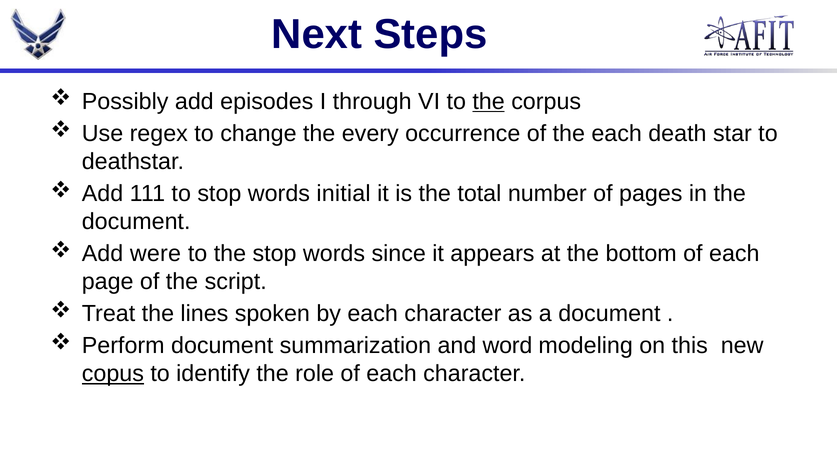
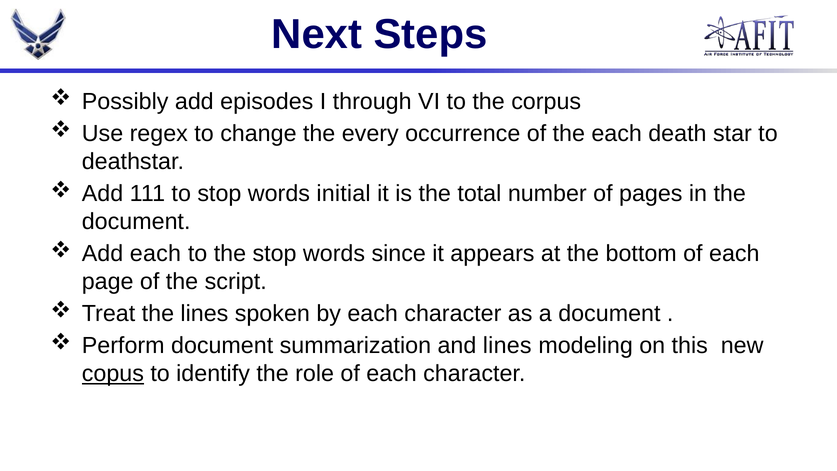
the at (489, 101) underline: present -> none
Add were: were -> each
and word: word -> lines
